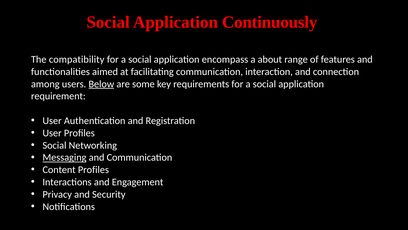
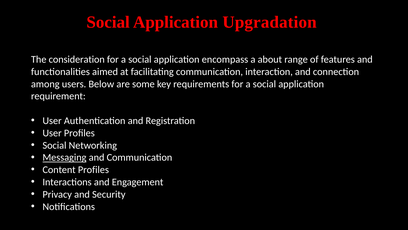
Continuously: Continuously -> Upgradation
compatibility: compatibility -> consideration
Below underline: present -> none
